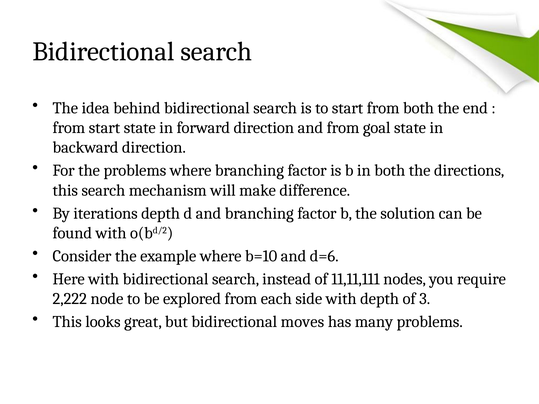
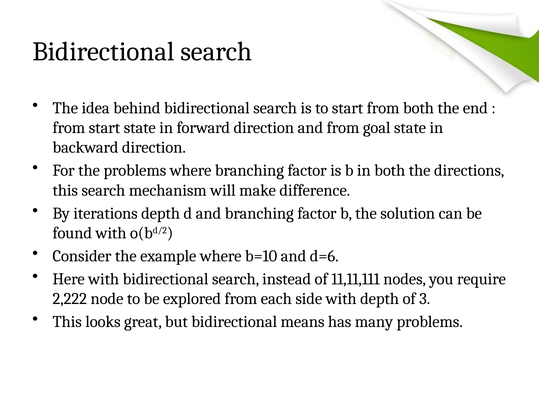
moves: moves -> means
